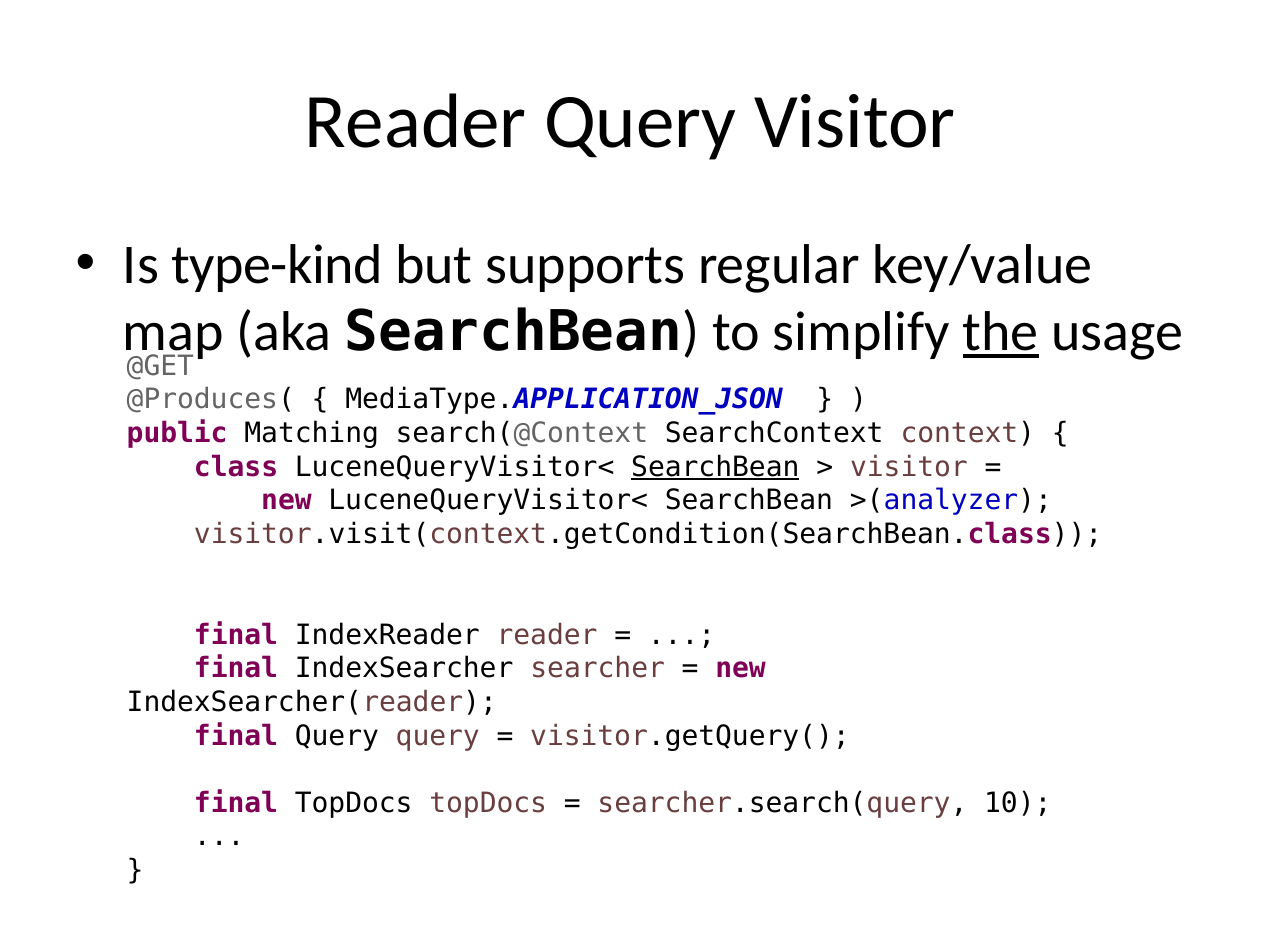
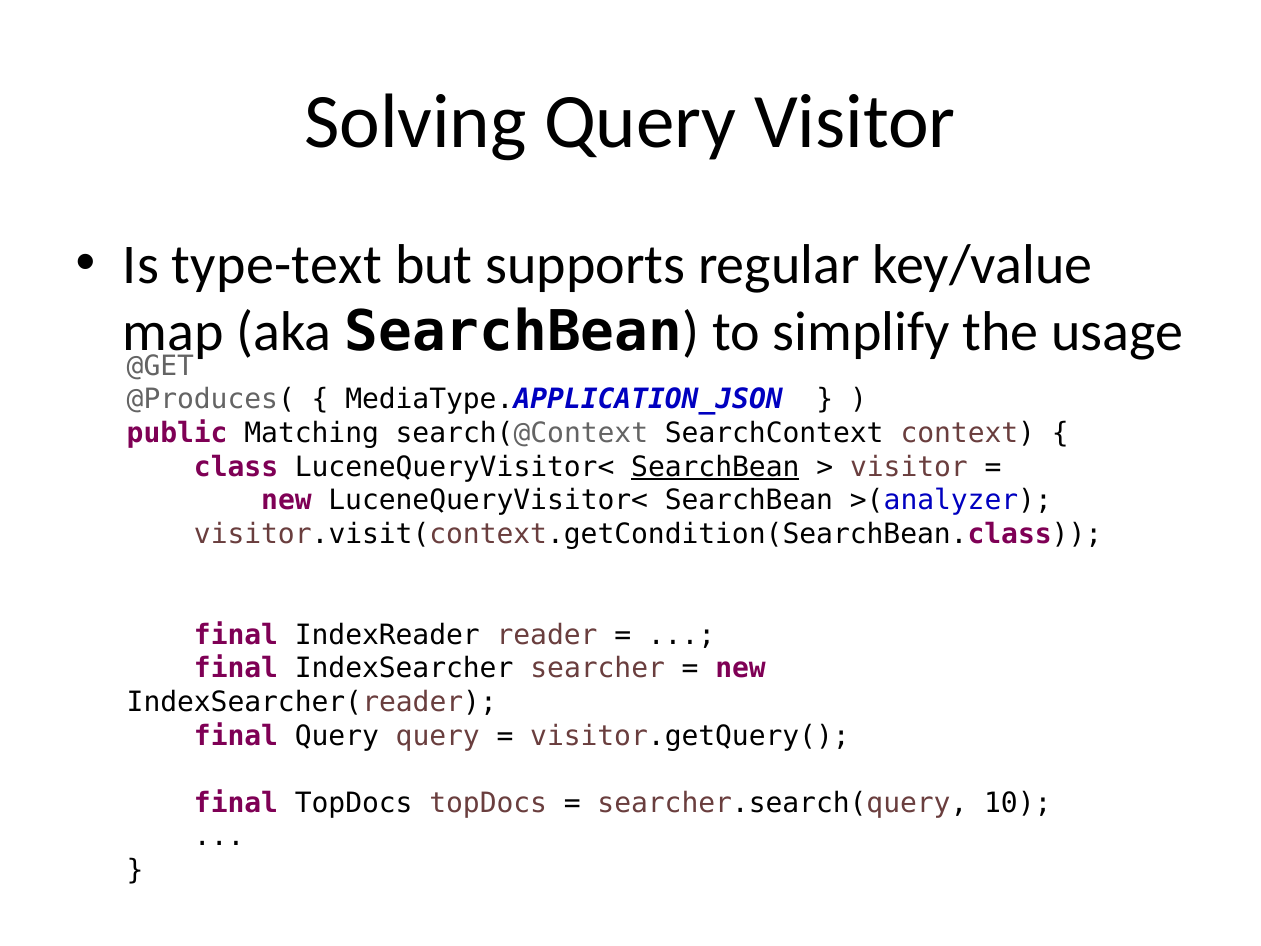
Reader at (415, 122): Reader -> Solving
type-kind: type-kind -> type-text
the underline: present -> none
